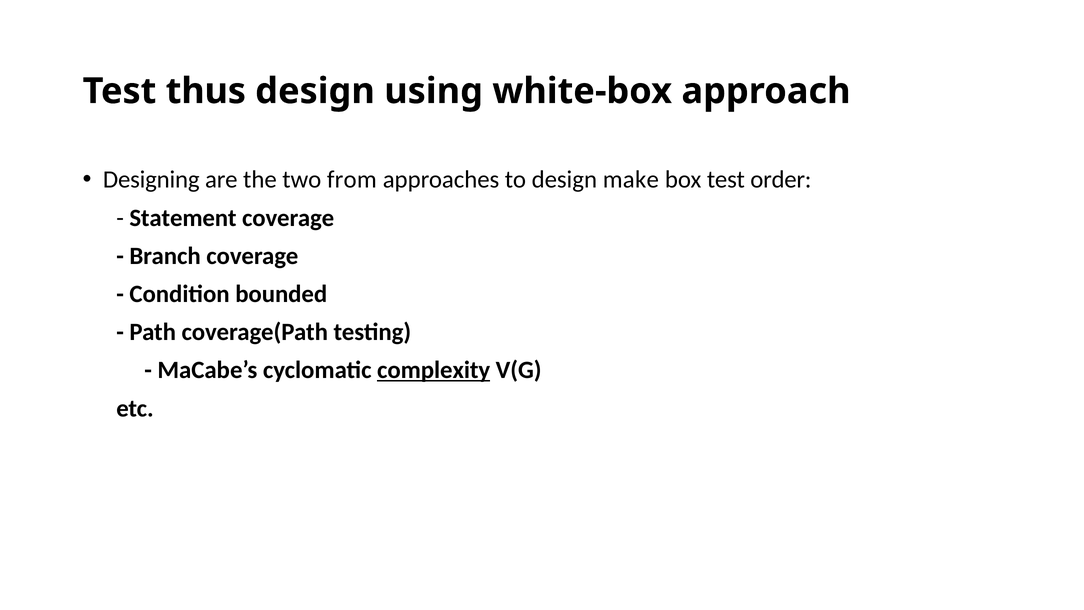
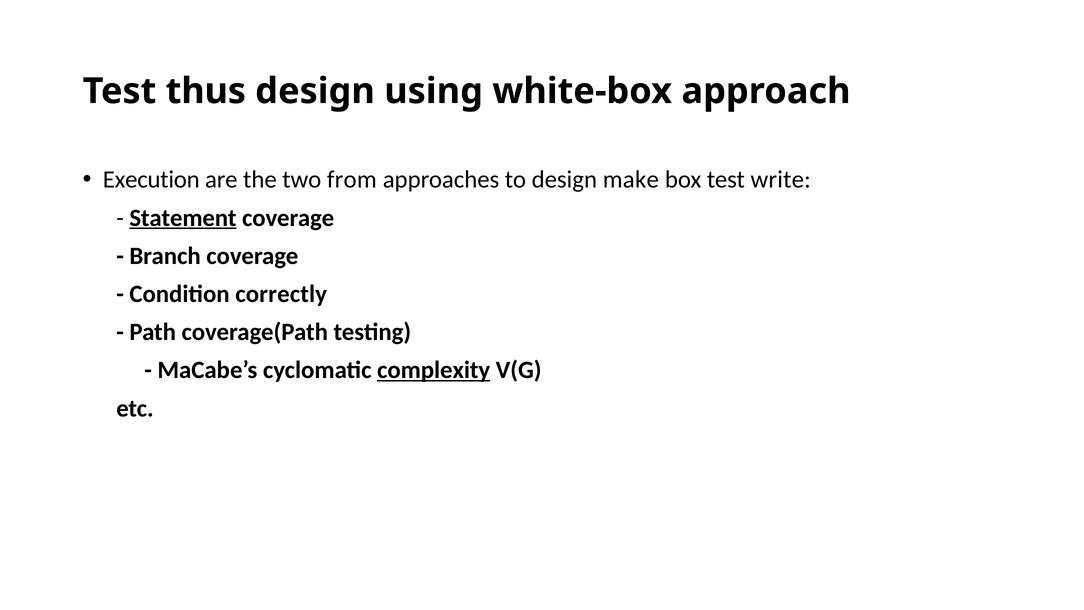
Designing: Designing -> Execution
order: order -> write
Statement underline: none -> present
bounded: bounded -> correctly
